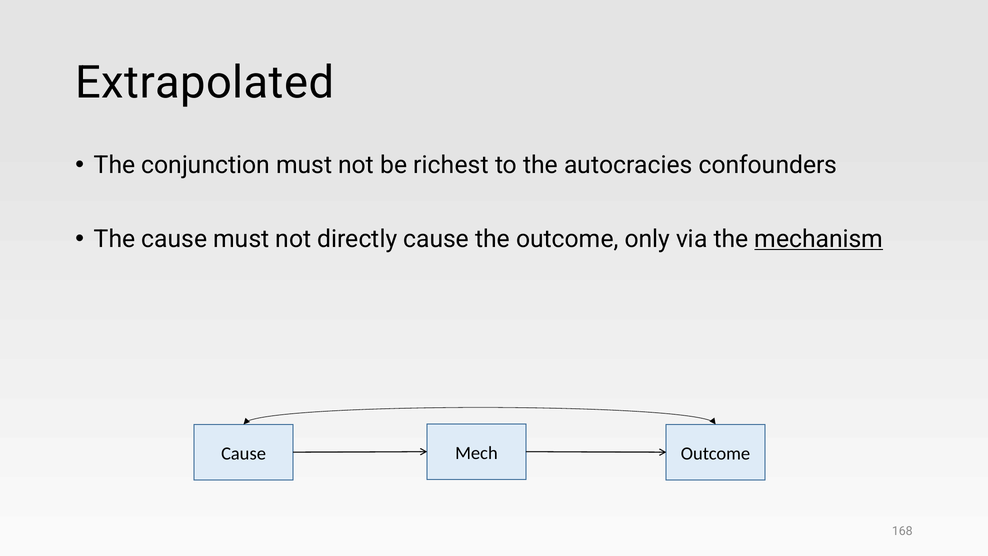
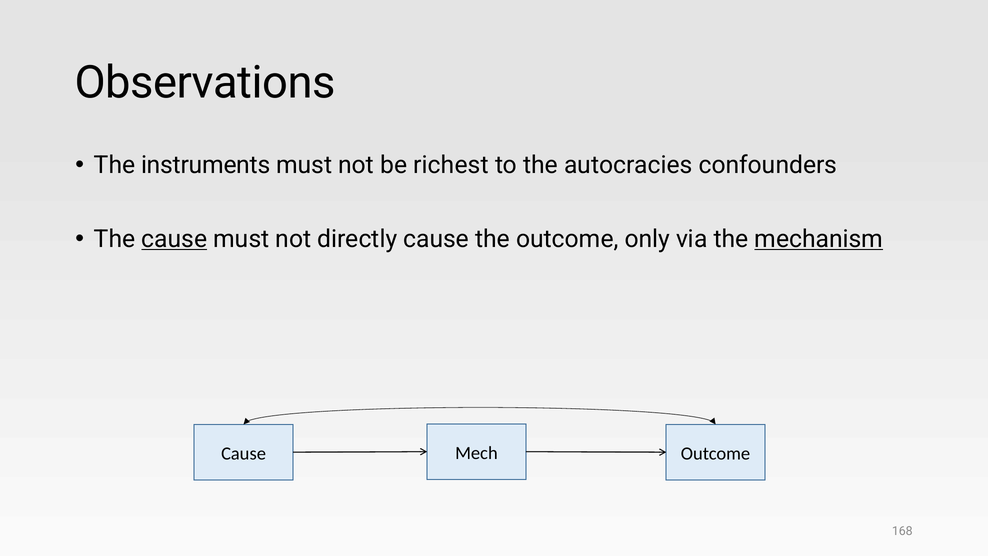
Extrapolated: Extrapolated -> Observations
conjunction: conjunction -> instruments
cause at (174, 239) underline: none -> present
